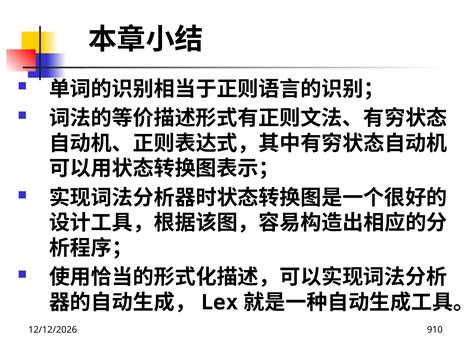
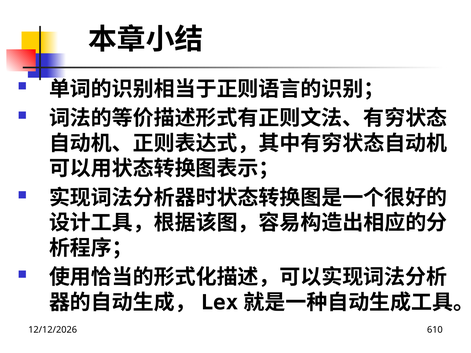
910: 910 -> 610
